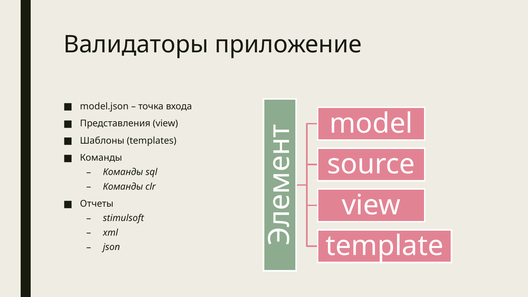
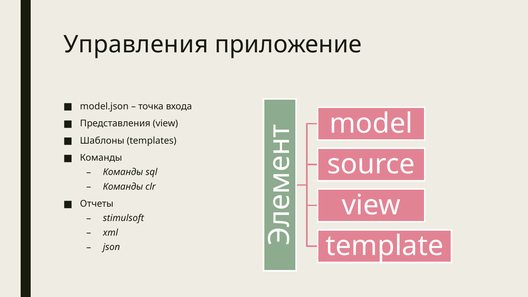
Валидаторы: Валидаторы -> Управления
